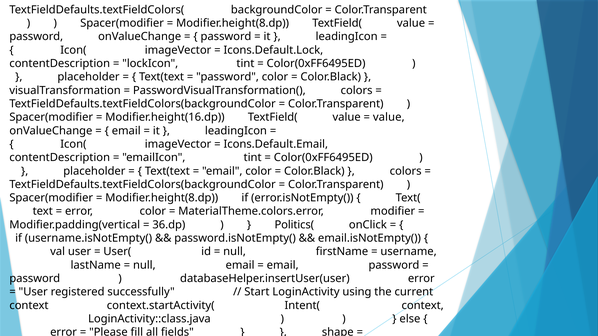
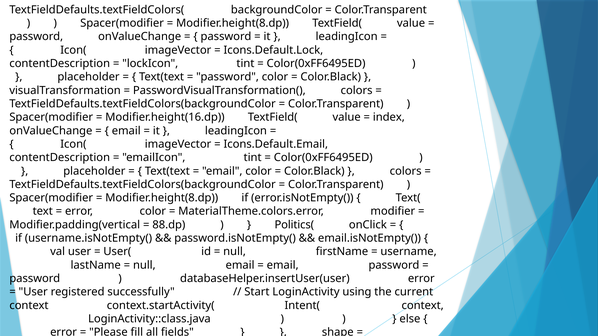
value at (389, 117): value -> index
36.dp: 36.dp -> 88.dp
